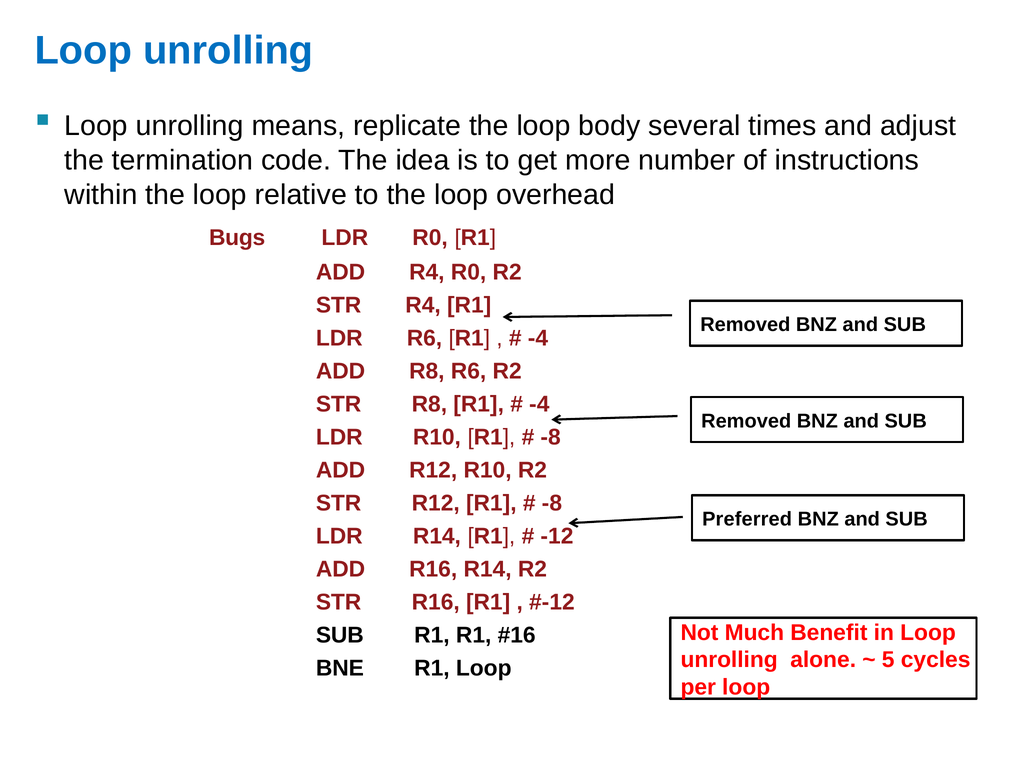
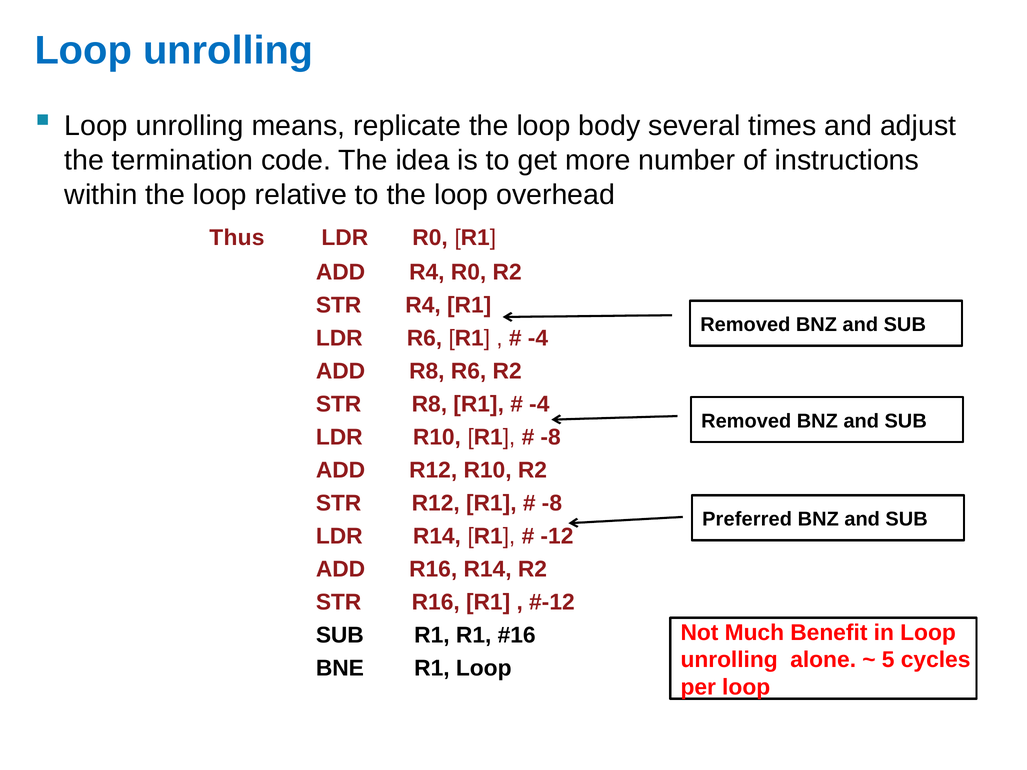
Bugs: Bugs -> Thus
